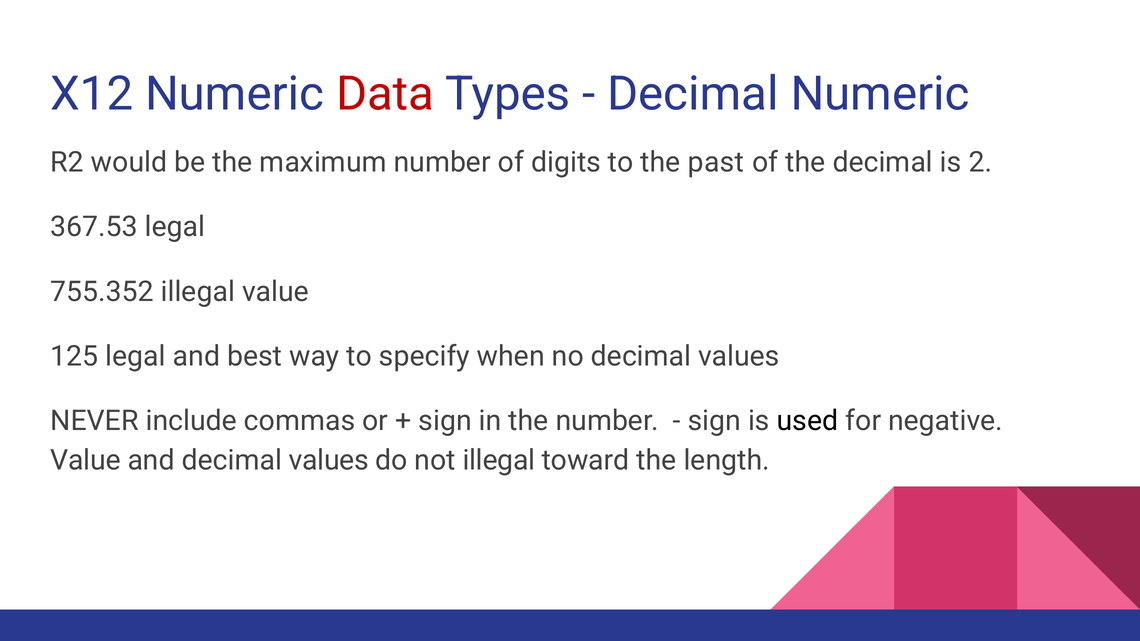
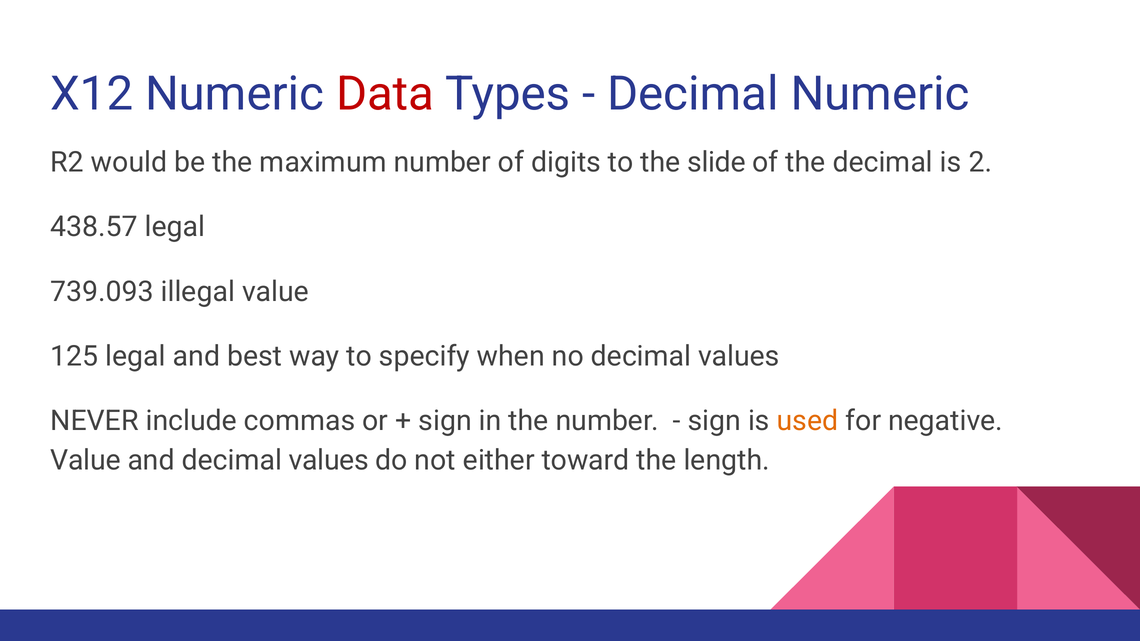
past: past -> slide
367.53: 367.53 -> 438.57
755.352: 755.352 -> 739.093
used colour: black -> orange
not illegal: illegal -> either
